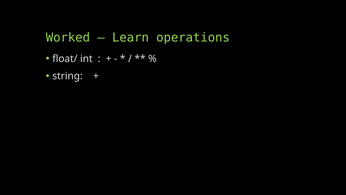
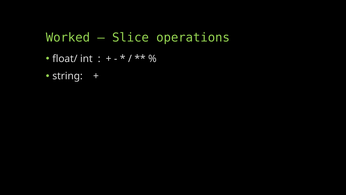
Learn: Learn -> Slice
